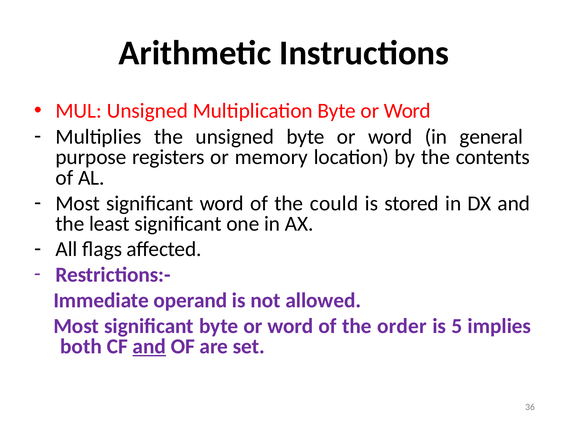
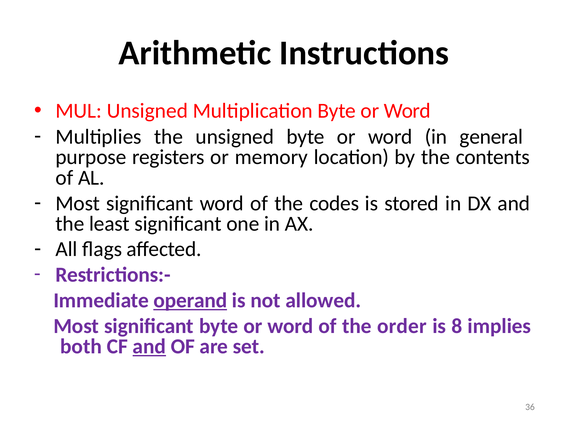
could: could -> codes
operand underline: none -> present
5: 5 -> 8
